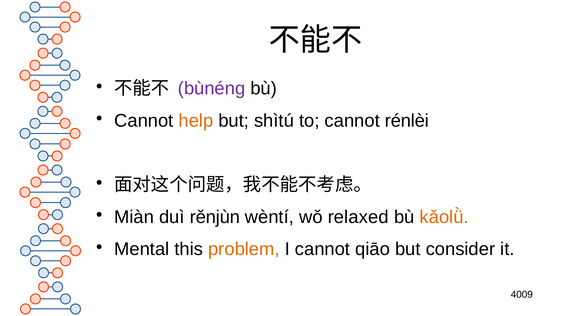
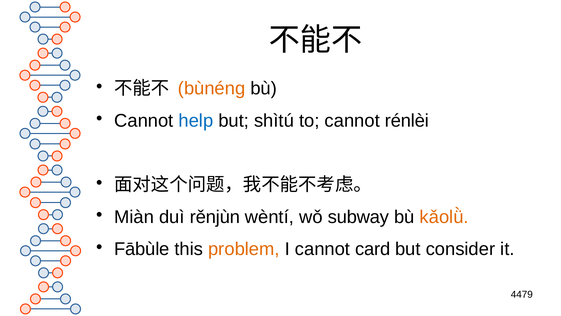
bùnéng colour: purple -> orange
help colour: orange -> blue
relaxed: relaxed -> subway
Mental: Mental -> Fābùle
qiāo: qiāo -> card
4009: 4009 -> 4479
